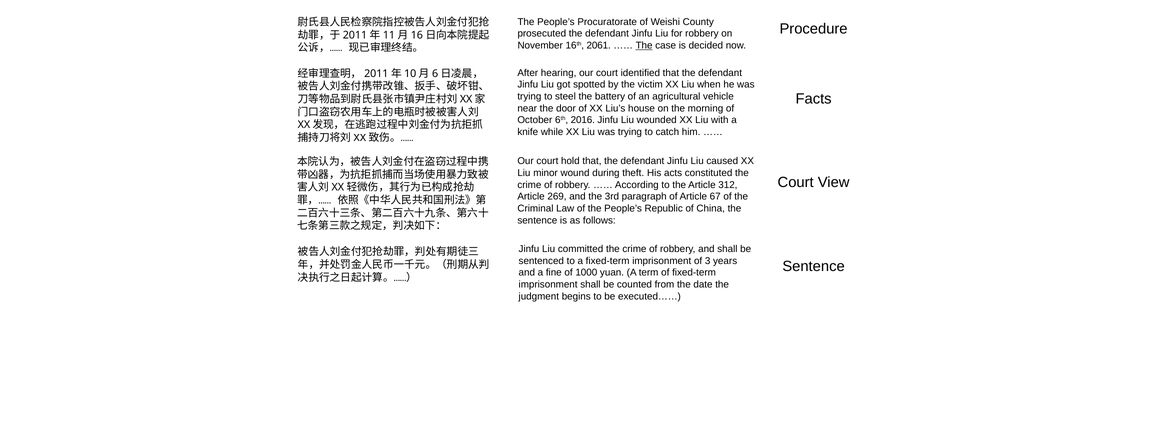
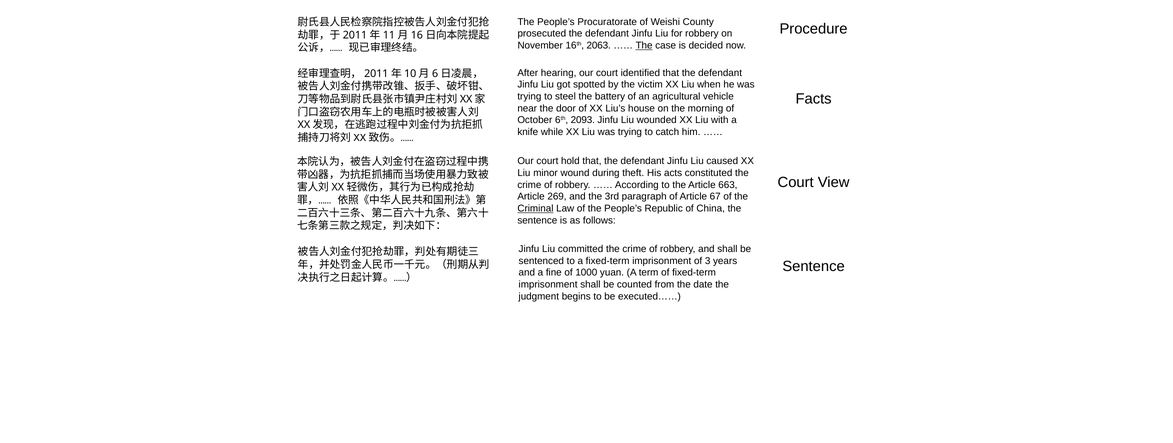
2061: 2061 -> 2063
2016: 2016 -> 2093
312: 312 -> 663
Criminal underline: none -> present
